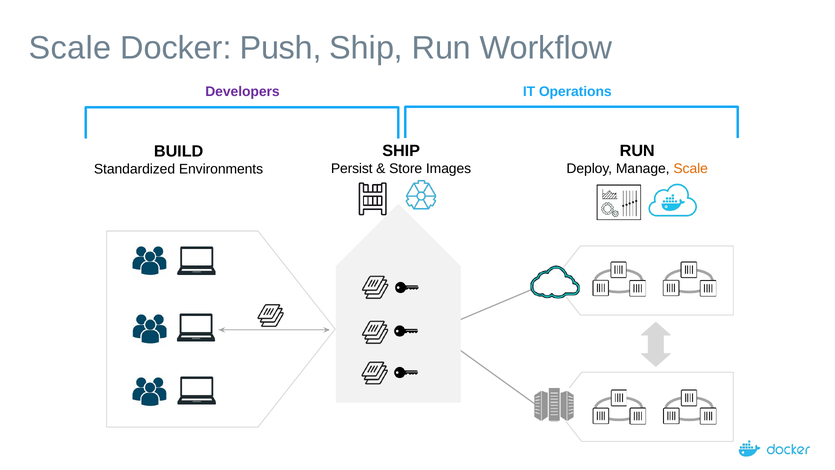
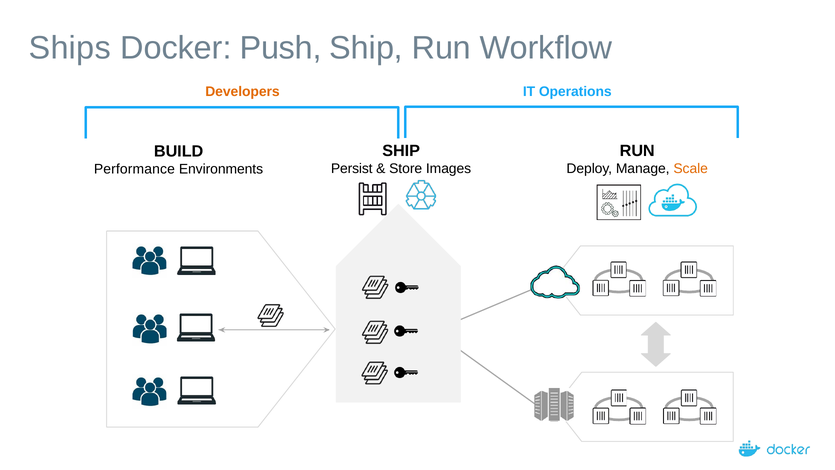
Scale at (70, 48): Scale -> Ships
Developers colour: purple -> orange
Standardized: Standardized -> Performance
